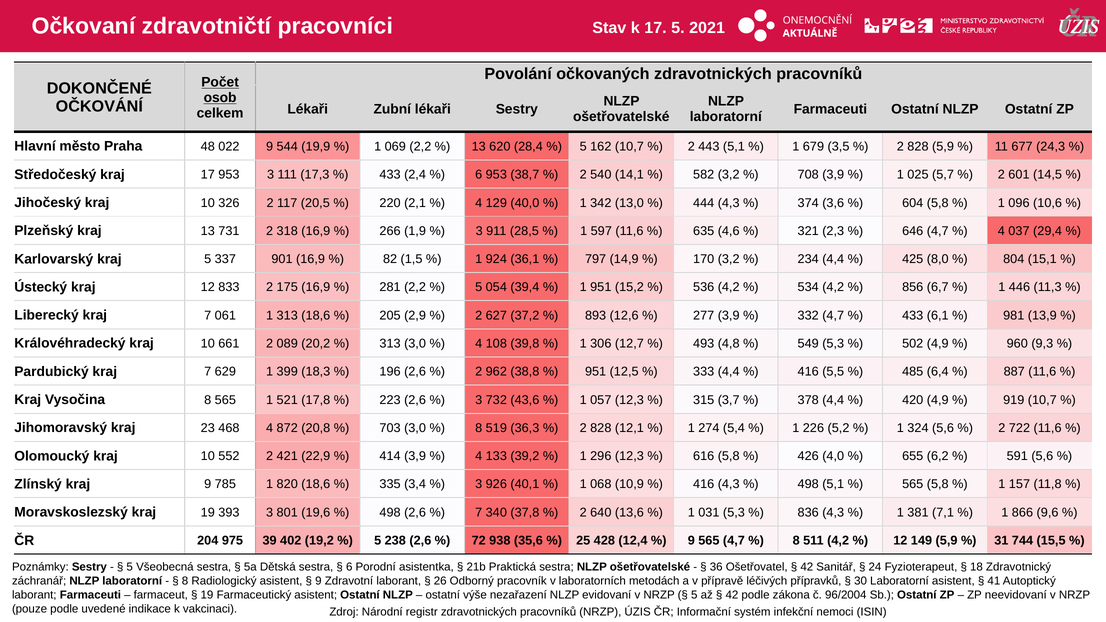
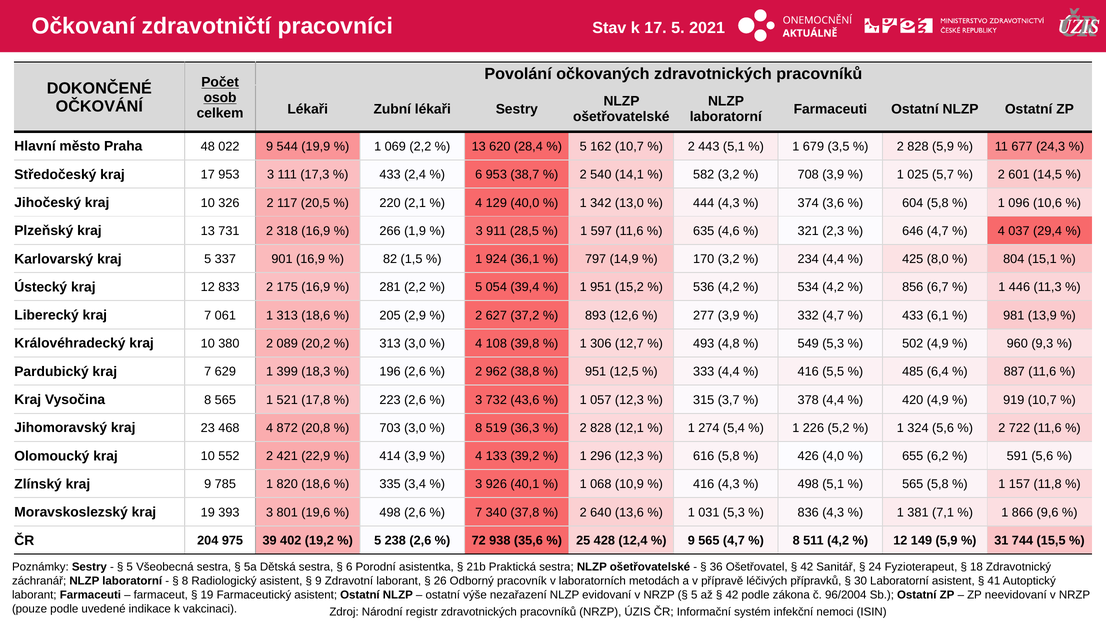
661: 661 -> 380
